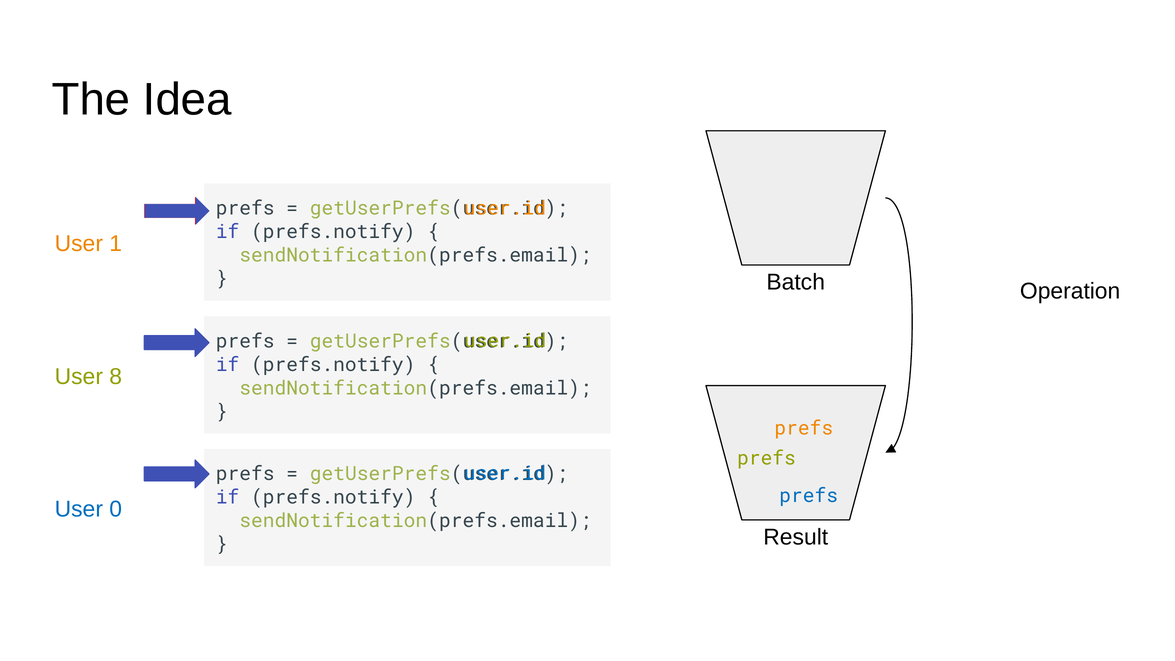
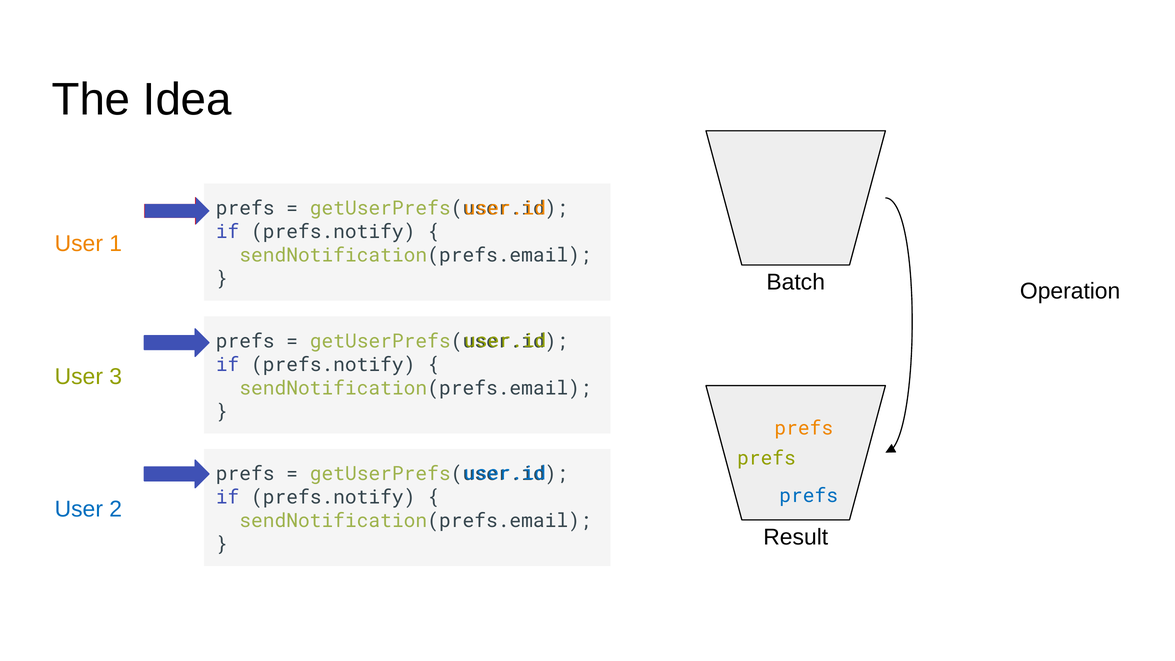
8: 8 -> 3
0: 0 -> 2
